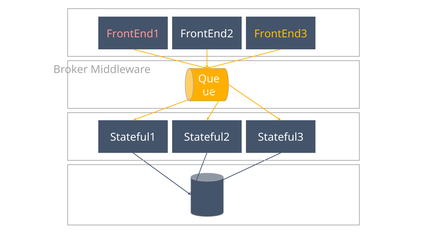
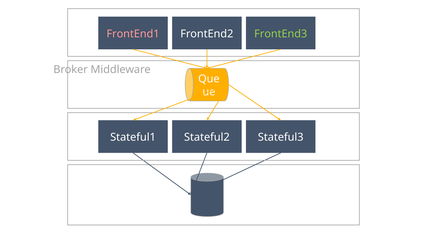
FrontEnd3 colour: yellow -> light green
